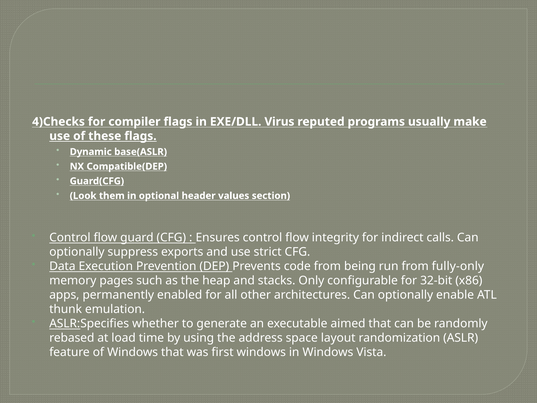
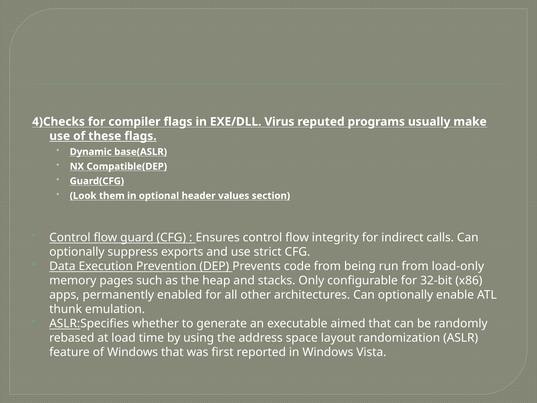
fully-only: fully-only -> load-only
first windows: windows -> reported
